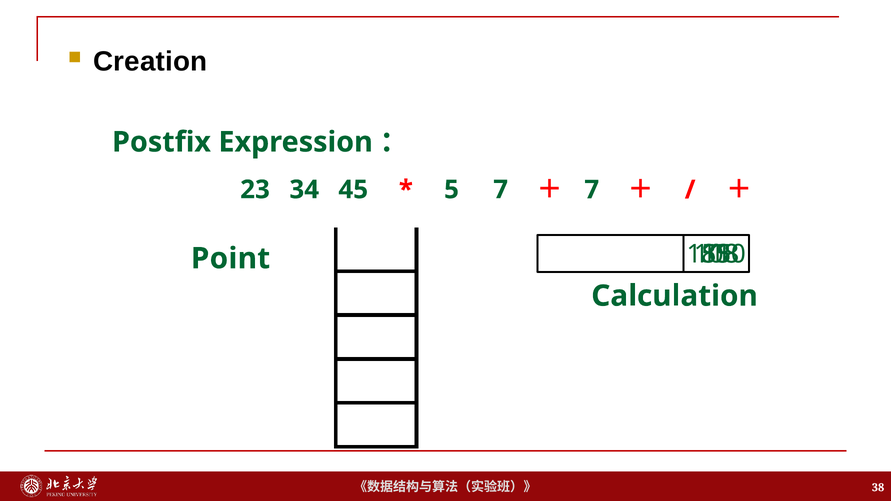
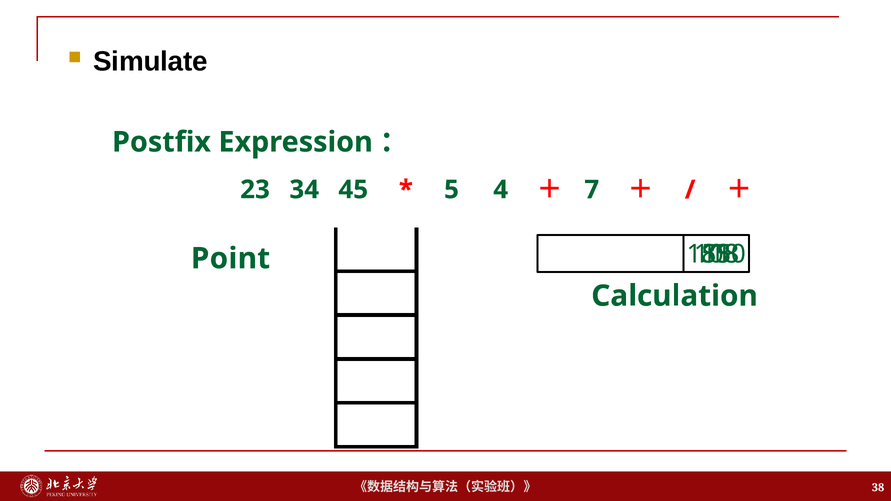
Creation: Creation -> Simulate
5 7: 7 -> 4
